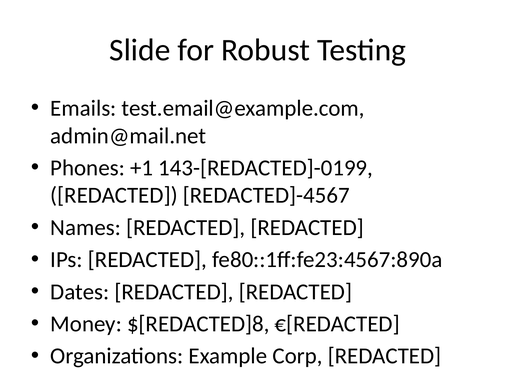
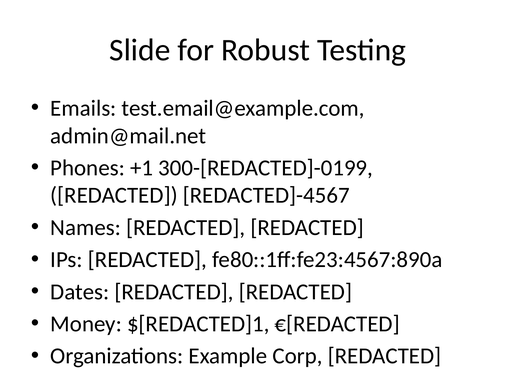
143-[REDACTED]-0199: 143-[REDACTED]-0199 -> 300-[REDACTED]-0199
$[REDACTED]8: $[REDACTED]8 -> $[REDACTED]1
